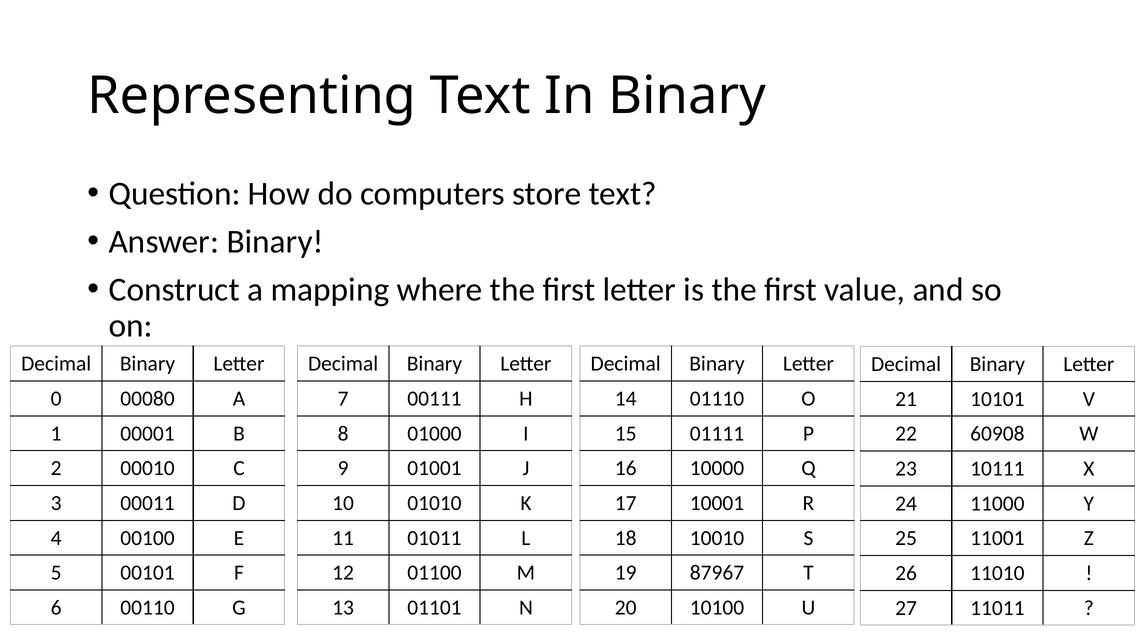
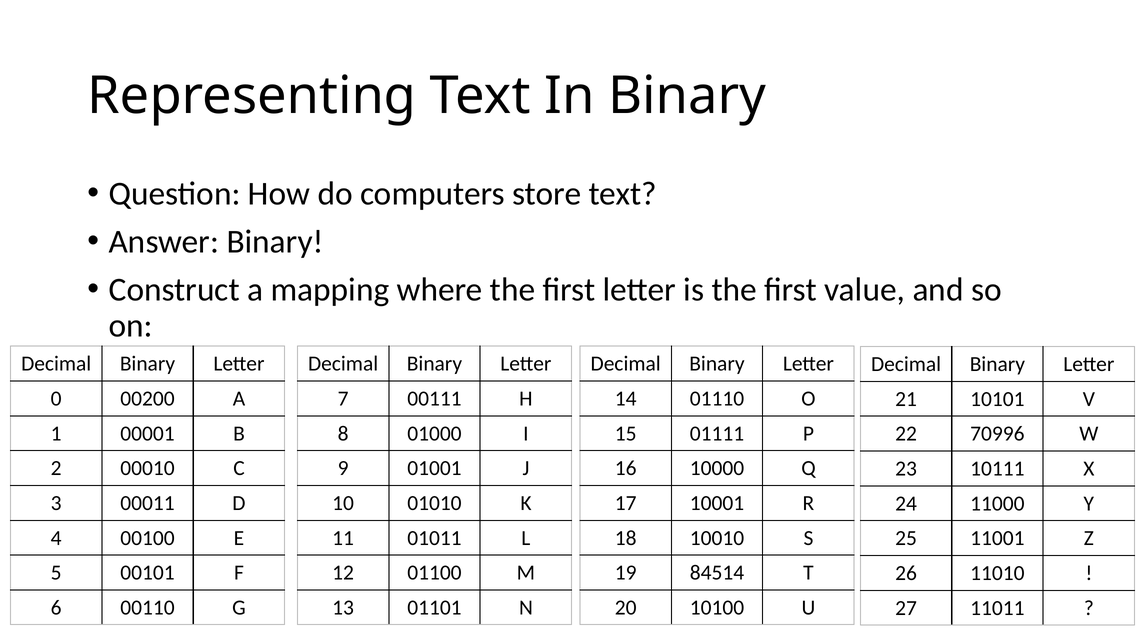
00080: 00080 -> 00200
60908: 60908 -> 70996
87967: 87967 -> 84514
